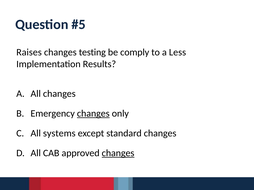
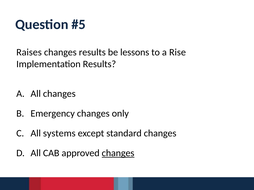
changes testing: testing -> results
comply: comply -> lessons
Less: Less -> Rise
changes at (93, 114) underline: present -> none
